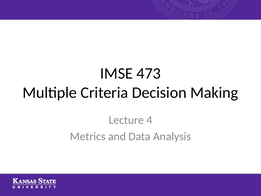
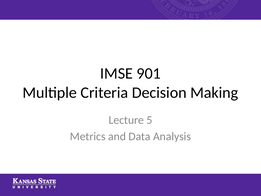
473: 473 -> 901
4: 4 -> 5
